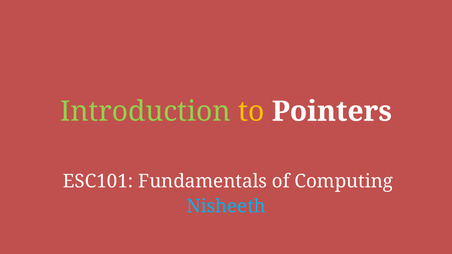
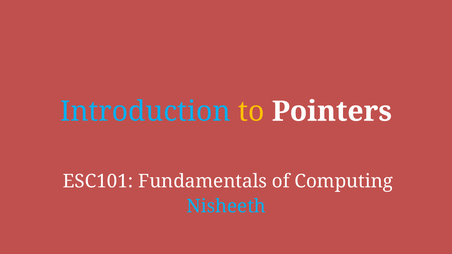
Introduction colour: light green -> light blue
